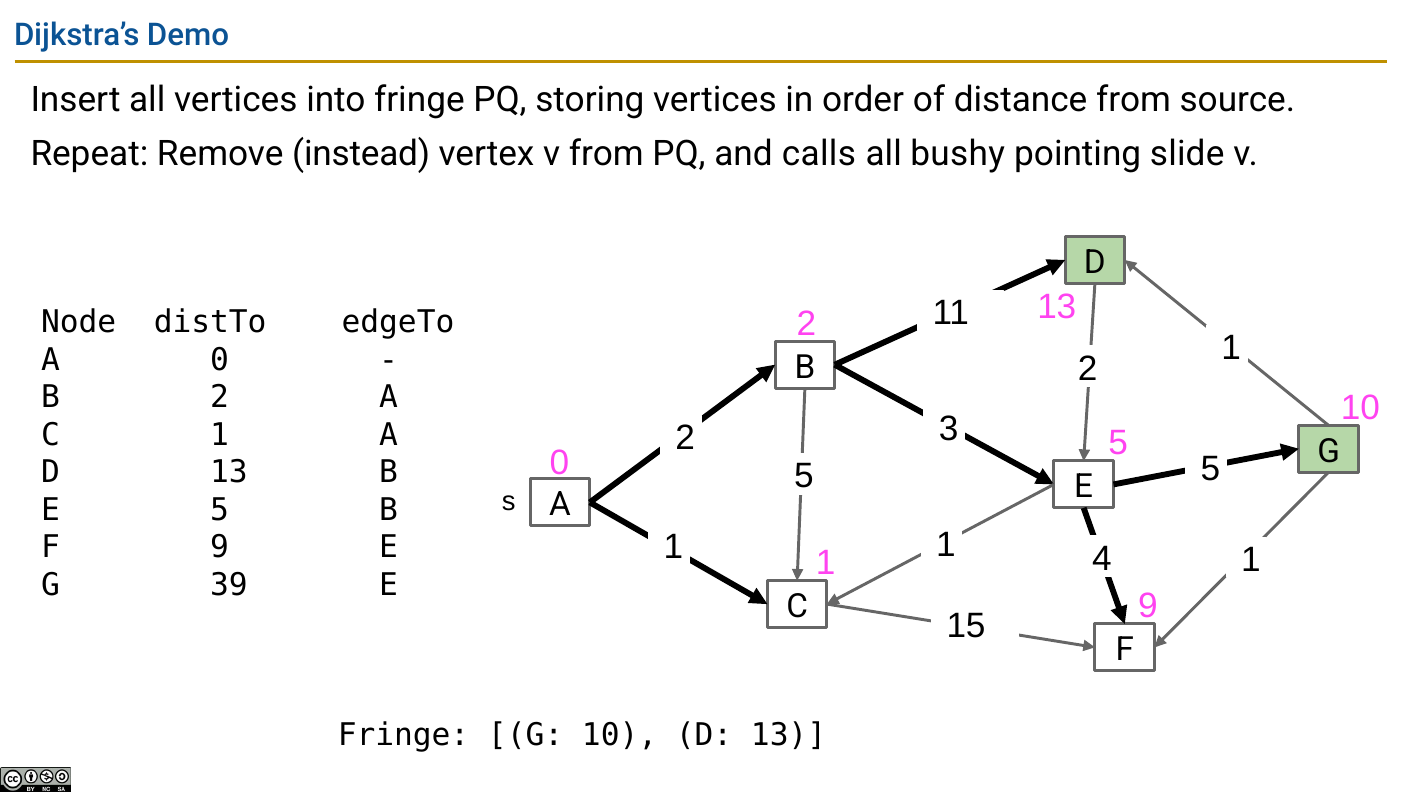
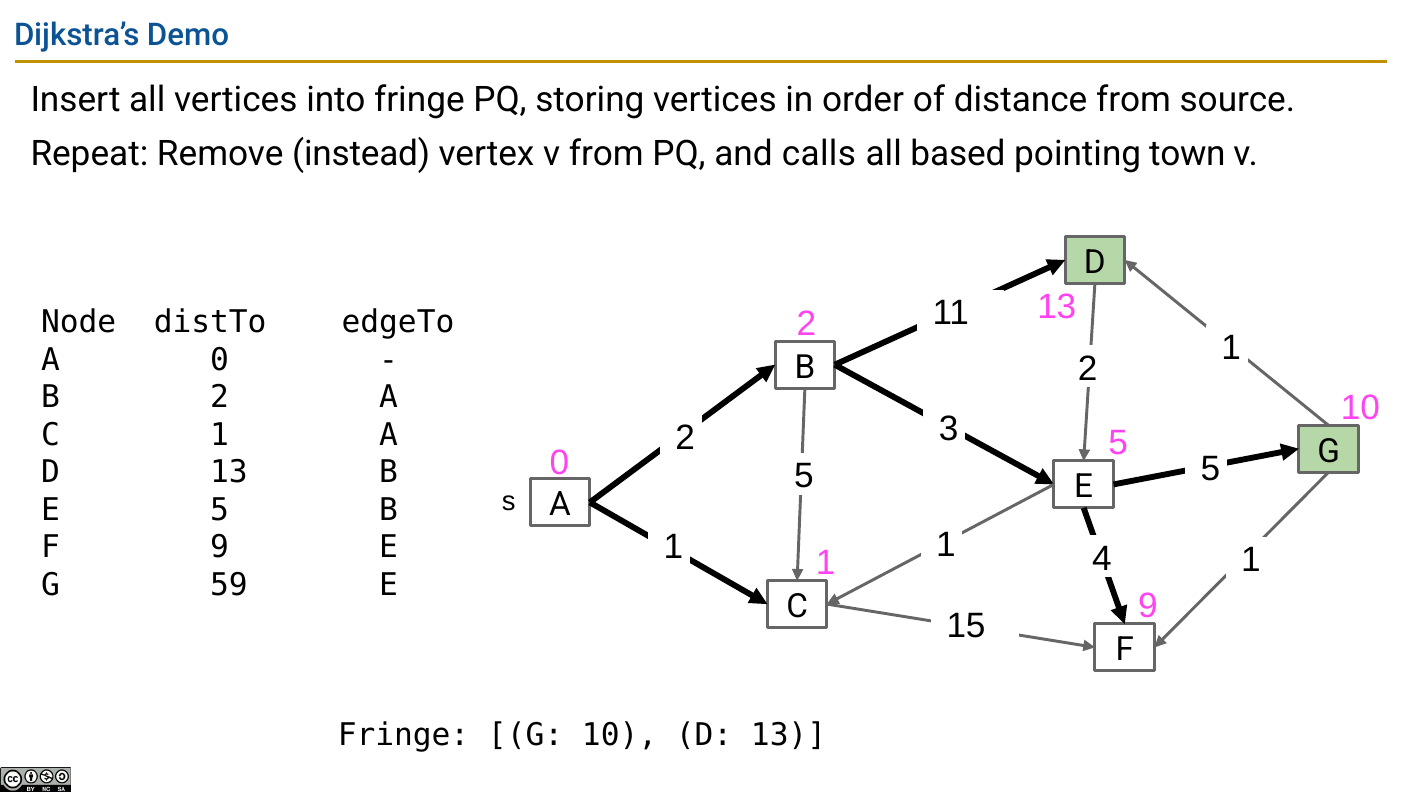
bushy: bushy -> based
slide: slide -> town
39: 39 -> 59
